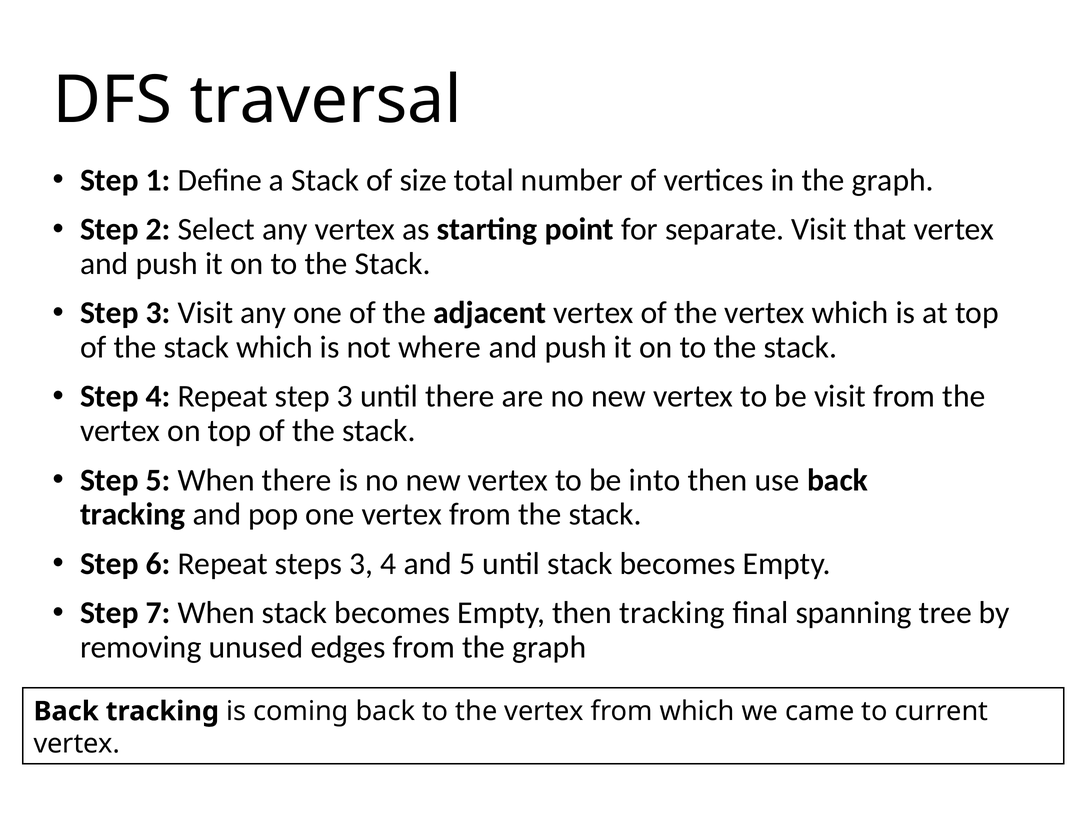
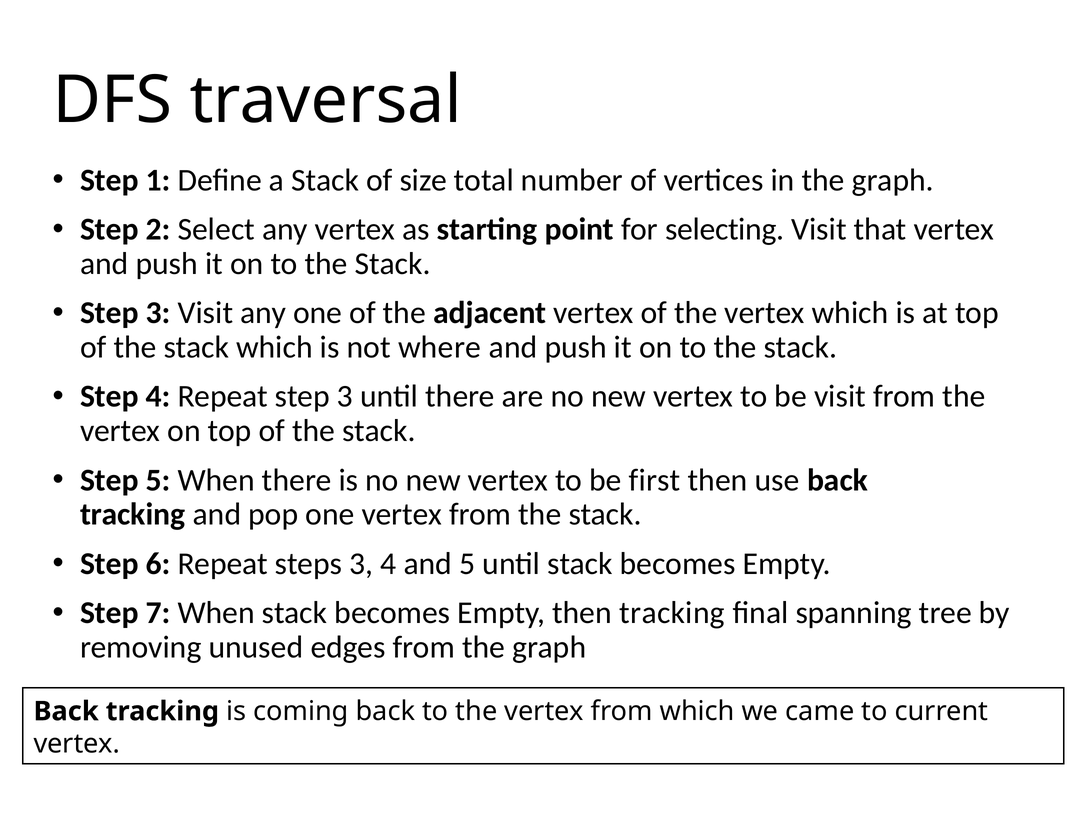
separate: separate -> selecting
into: into -> first
